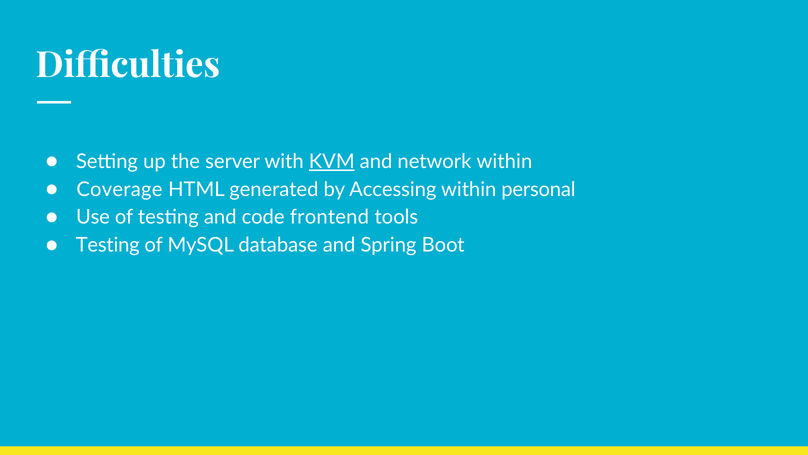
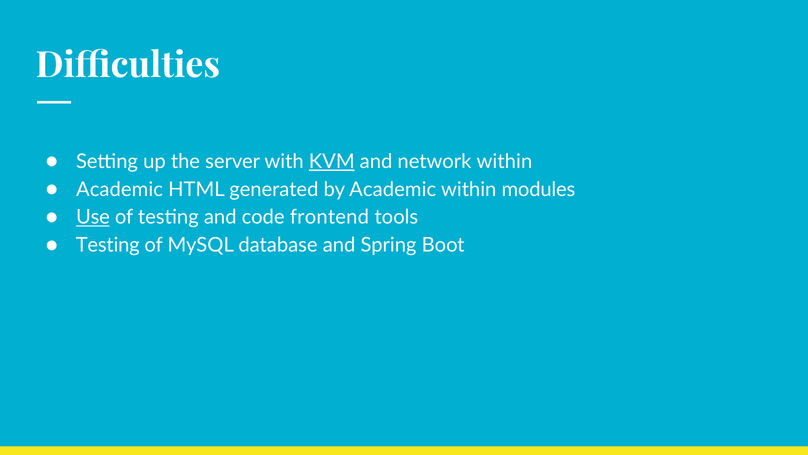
Coverage at (119, 189): Coverage -> Academic
by Accessing: Accessing -> Academic
personal: personal -> modules
Use underline: none -> present
